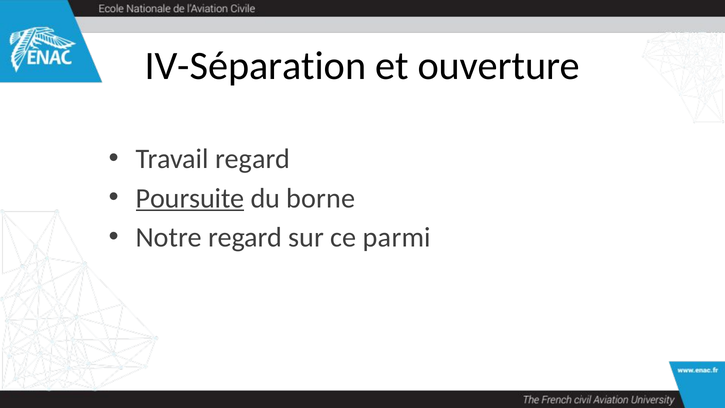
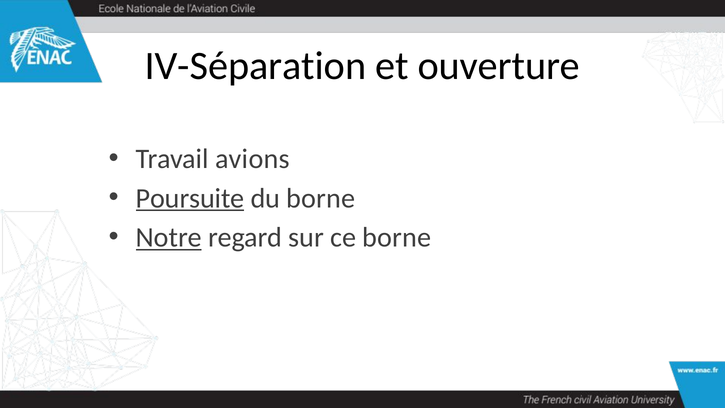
Travail regard: regard -> avions
Notre underline: none -> present
ce parmi: parmi -> borne
